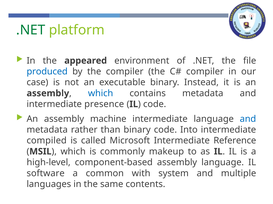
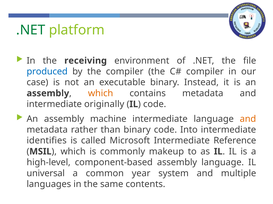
appeared: appeared -> receiving
which at (101, 94) colour: blue -> orange
presence: presence -> originally
and at (248, 119) colour: blue -> orange
compiled: compiled -> identifies
software: software -> universal
with: with -> year
